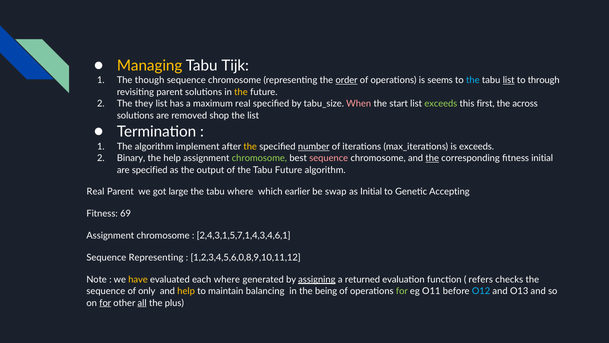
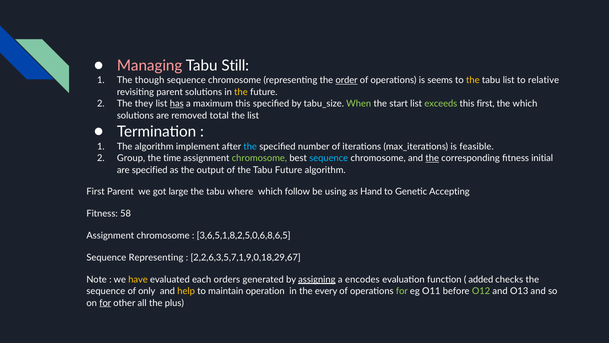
Managing colour: yellow -> pink
Tijk: Tijk -> Still
the at (473, 80) colour: light blue -> yellow
list at (509, 80) underline: present -> none
through: through -> relative
has underline: none -> present
maximum real: real -> this
When colour: pink -> light green
the across: across -> which
shop: shop -> total
the at (250, 146) colour: yellow -> light blue
number underline: present -> none
is exceeds: exceeds -> feasible
Binary: Binary -> Group
the help: help -> time
sequence at (329, 158) colour: pink -> light blue
Real at (96, 192): Real -> First
earlier: earlier -> follow
swap: swap -> using
as Initial: Initial -> Hand
69: 69 -> 58
2,4,3,1,5,7,1,4,3,4,6,1: 2,4,3,1,5,7,1,4,3,4,6,1 -> 3,6,5,1,8,2,5,0,6,8,6,5
1,2,3,4,5,6,0,8,9,10,11,12: 1,2,3,4,5,6,0,8,9,10,11,12 -> 2,2,6,3,5,7,1,9,0,18,29,67
each where: where -> orders
returned: returned -> encodes
refers: refers -> added
balancing: balancing -> operation
being: being -> every
O12 colour: light blue -> light green
all underline: present -> none
